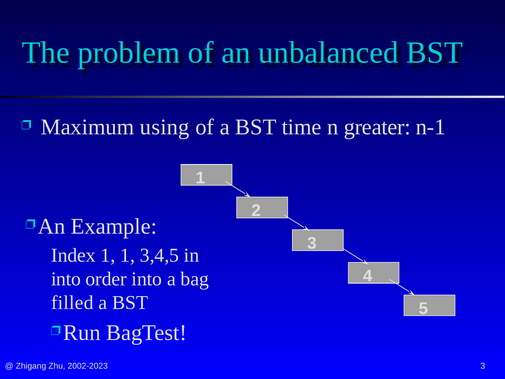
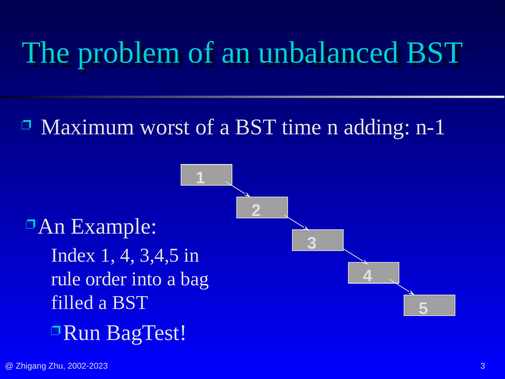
using: using -> worst
greater: greater -> adding
1 1: 1 -> 4
into at (66, 279): into -> rule
